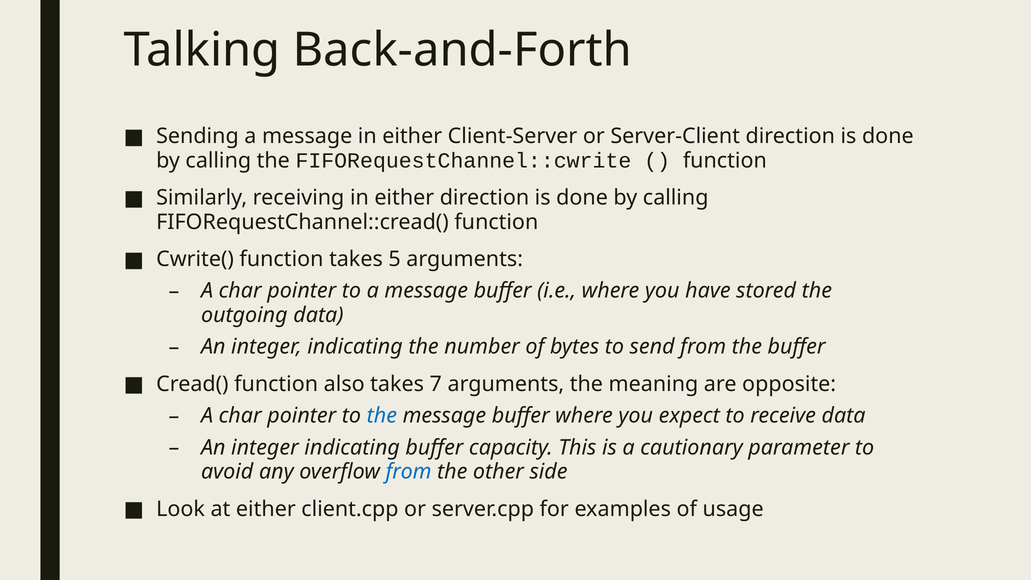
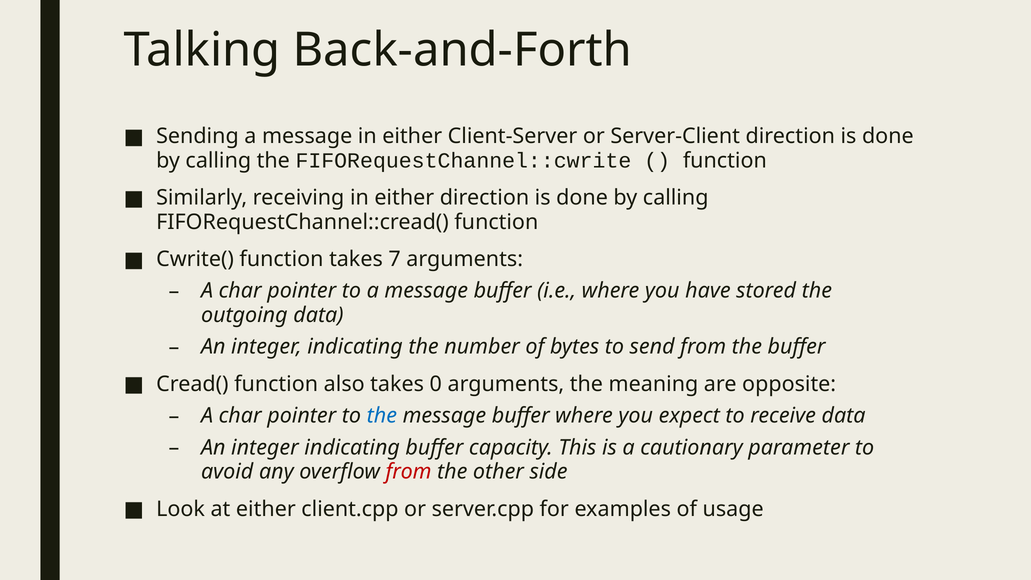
5: 5 -> 7
7: 7 -> 0
from at (409, 472) colour: blue -> red
